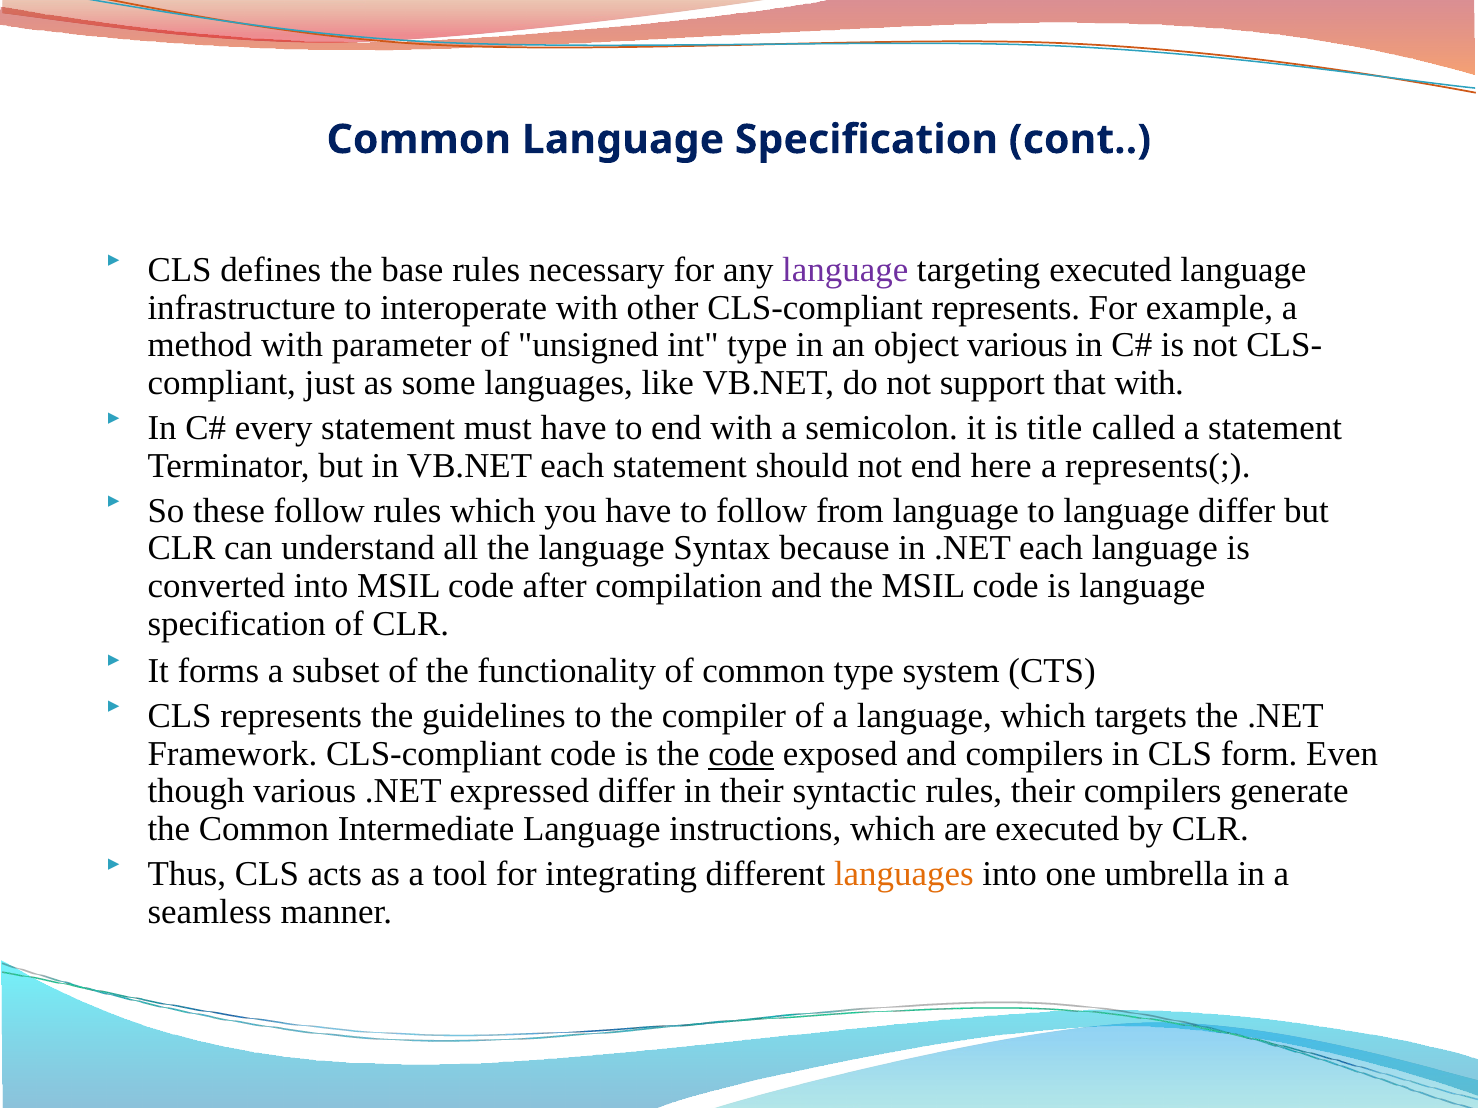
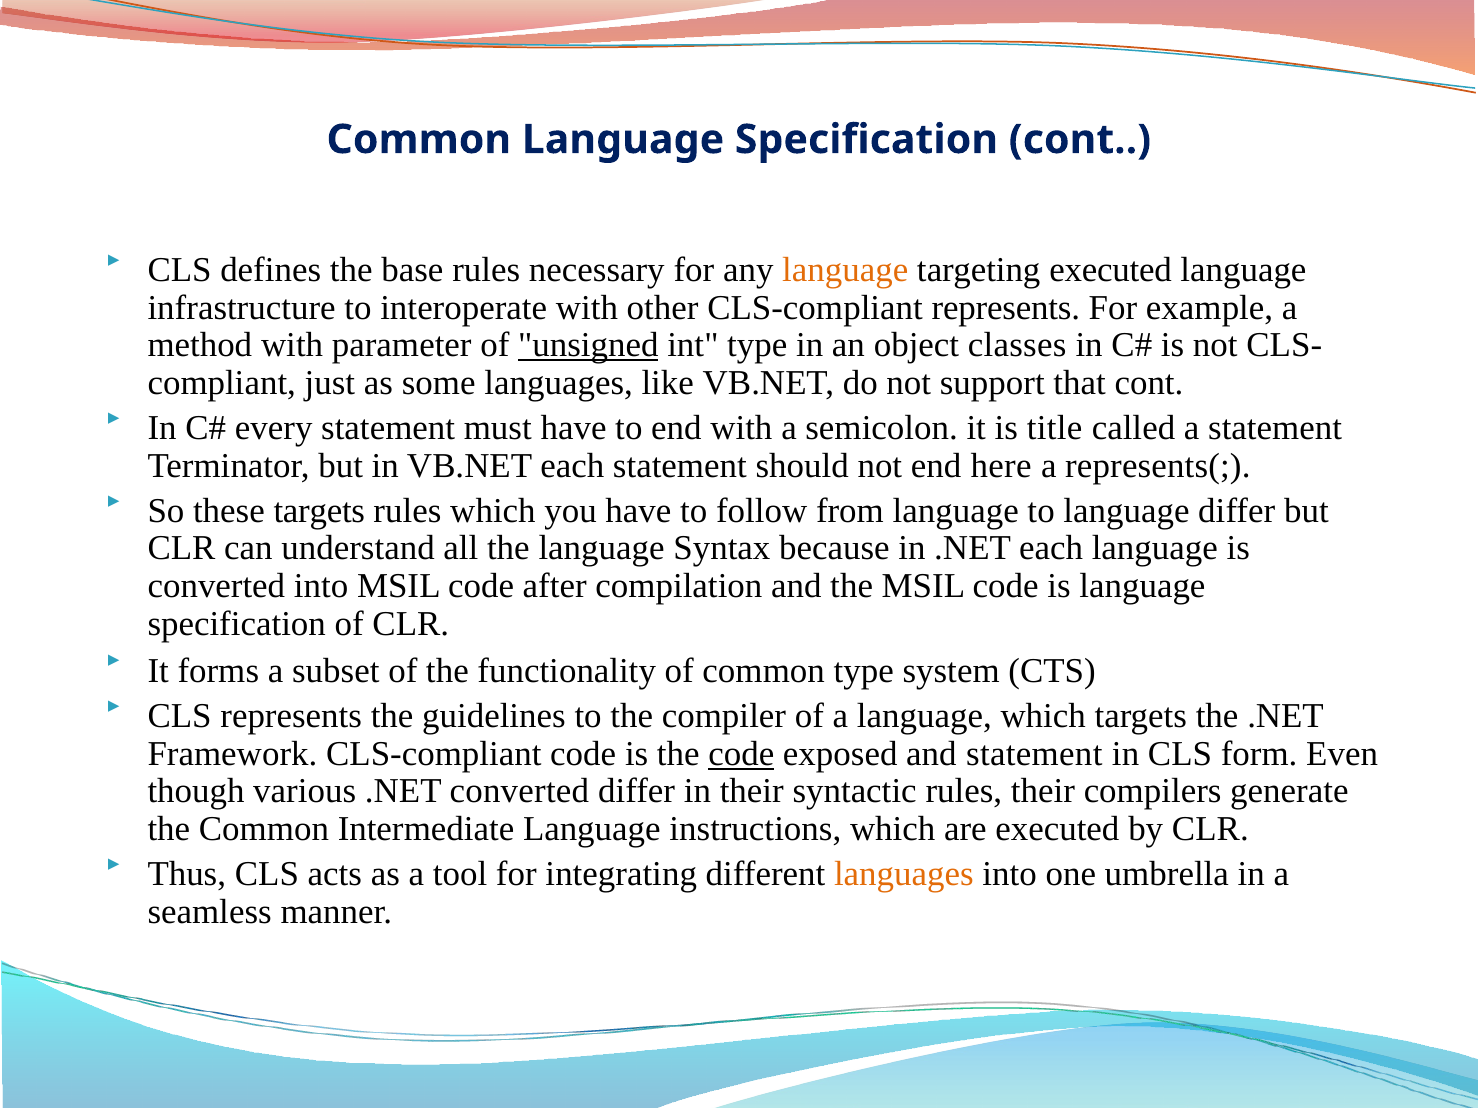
language at (845, 270) colour: purple -> orange
unsigned underline: none -> present
object various: various -> classes
that with: with -> cont
these follow: follow -> targets
and compilers: compilers -> statement
.NET expressed: expressed -> converted
